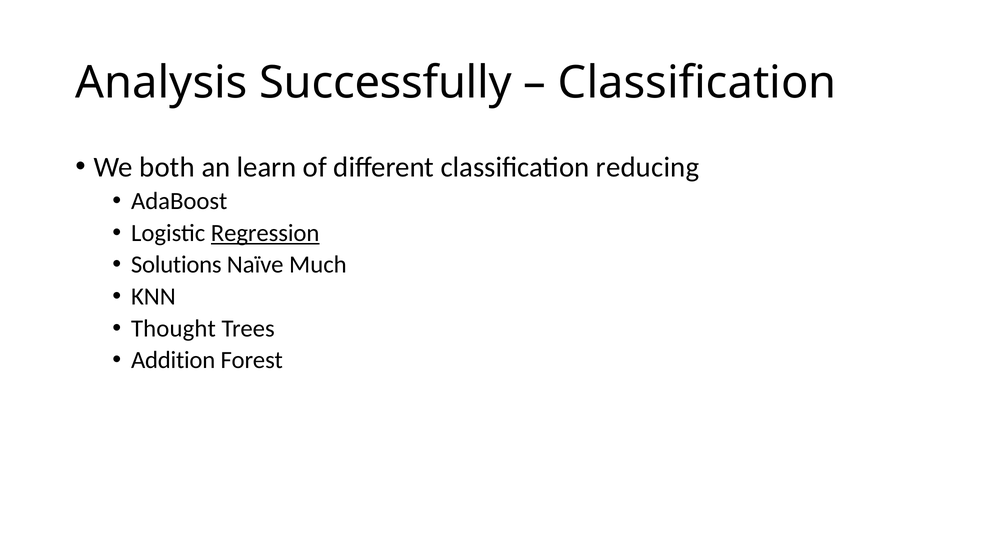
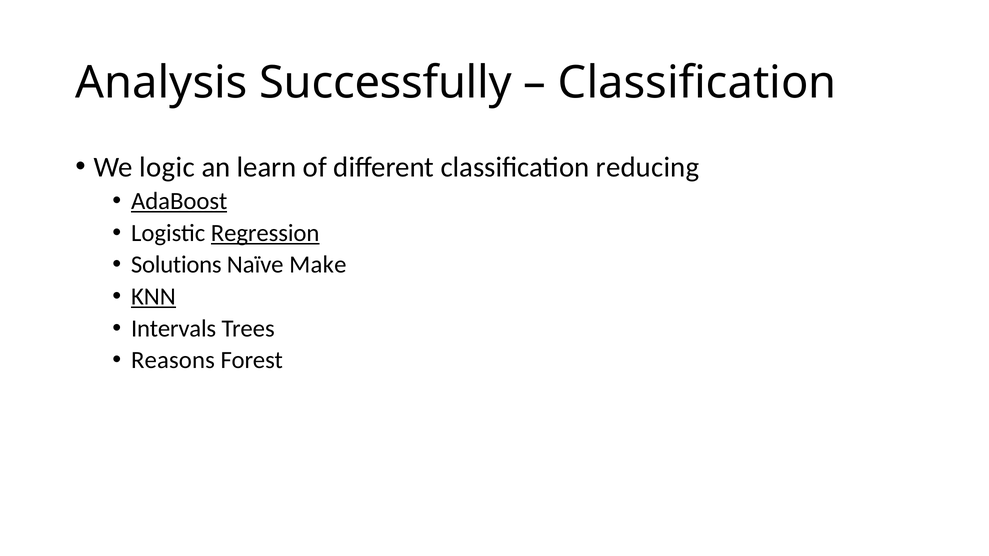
both: both -> logic
AdaBoost underline: none -> present
Much: Much -> Make
KNN underline: none -> present
Thought: Thought -> Intervals
Addition: Addition -> Reasons
